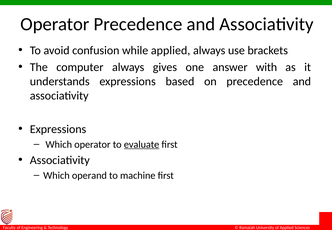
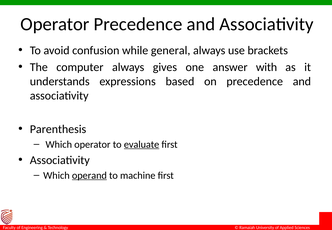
while applied: applied -> general
Expressions at (58, 129): Expressions -> Parenthesis
operand underline: none -> present
